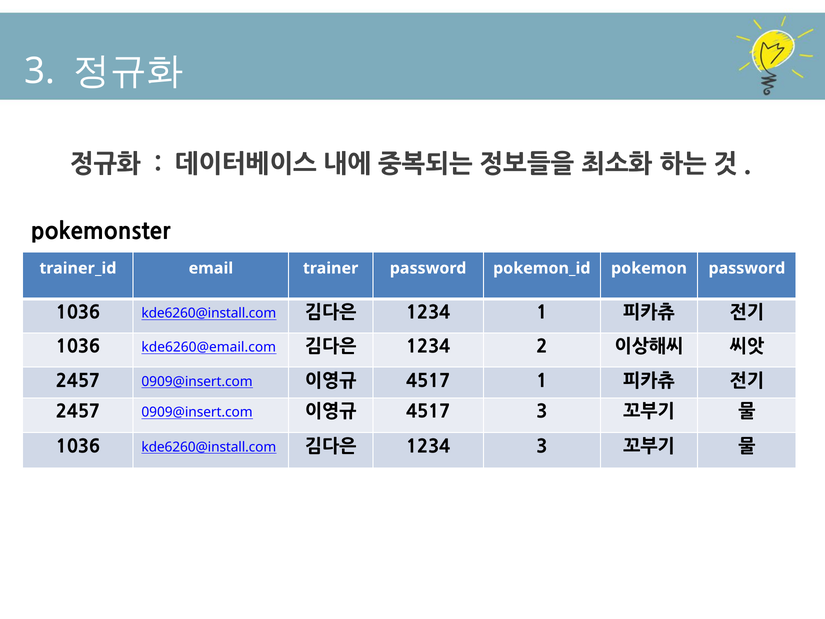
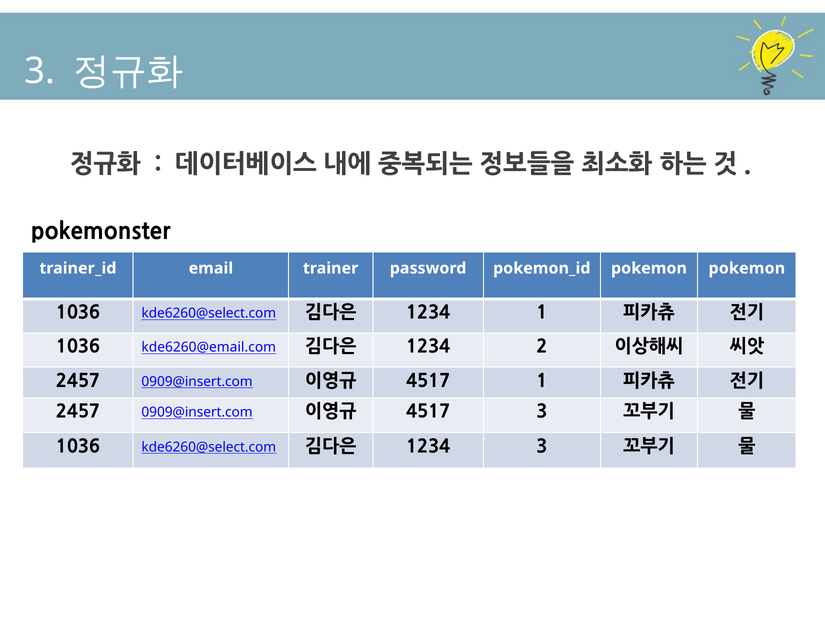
pokemon password: password -> pokemon
kde6260@install.com at (209, 313): kde6260@install.com -> kde6260@select.com
kde6260@install.com at (209, 447): kde6260@install.com -> kde6260@select.com
